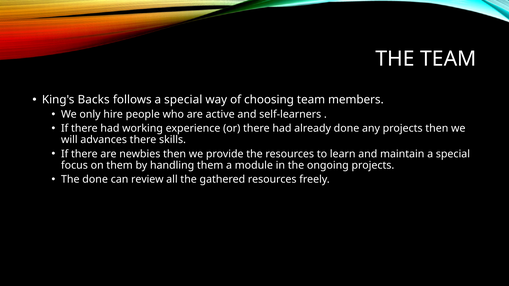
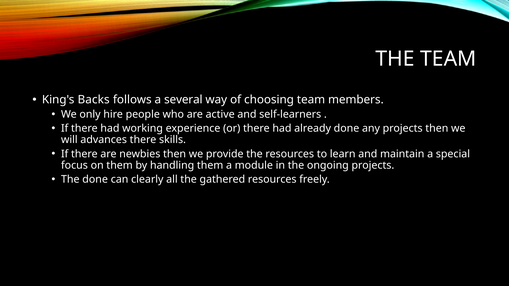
follows a special: special -> several
review: review -> clearly
